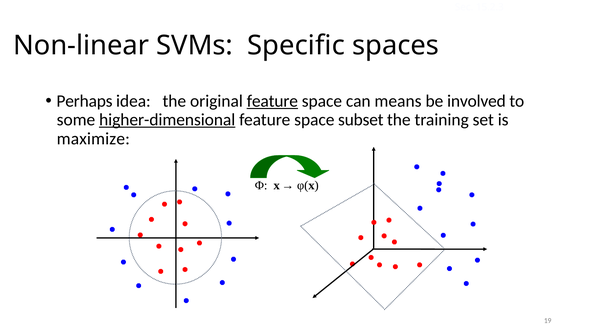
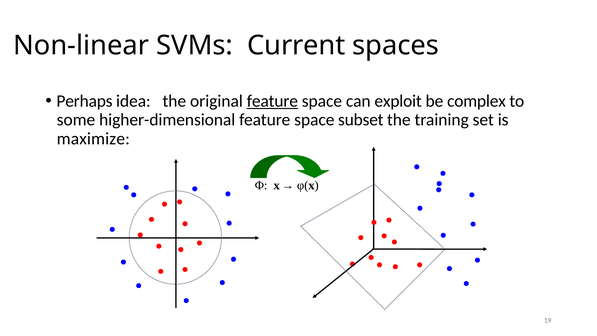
Specific: Specific -> Current
means: means -> exploit
involved: involved -> complex
higher-dimensional underline: present -> none
